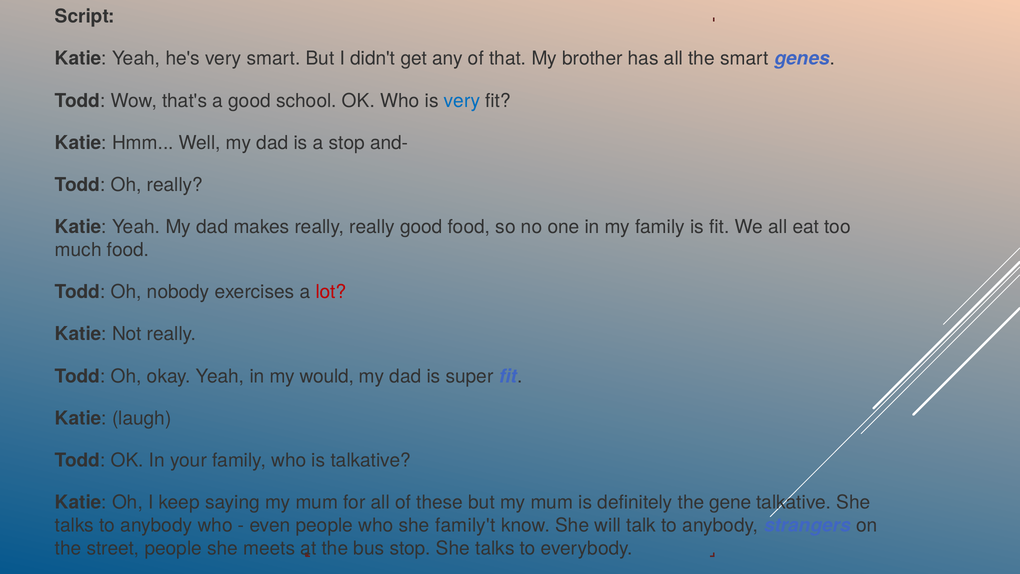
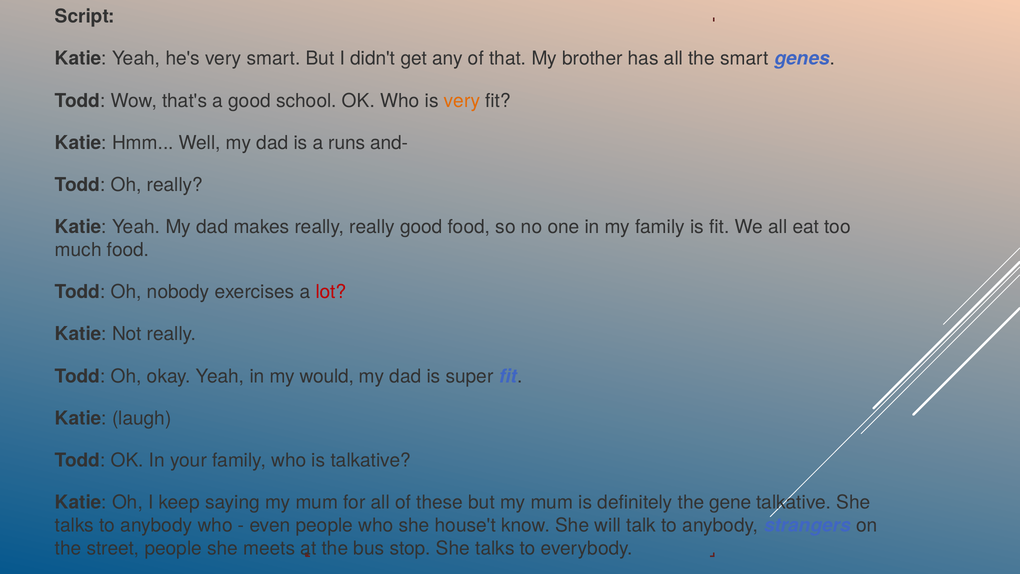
very at (462, 101) colour: blue -> orange
a stop: stop -> runs
family't: family't -> house't
